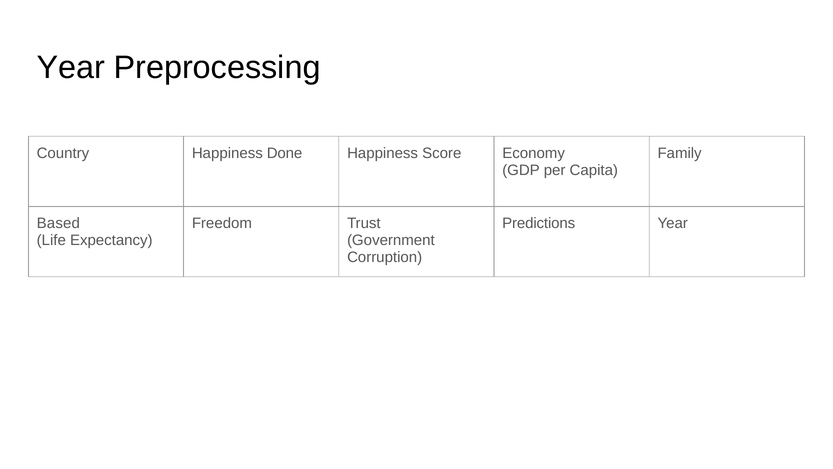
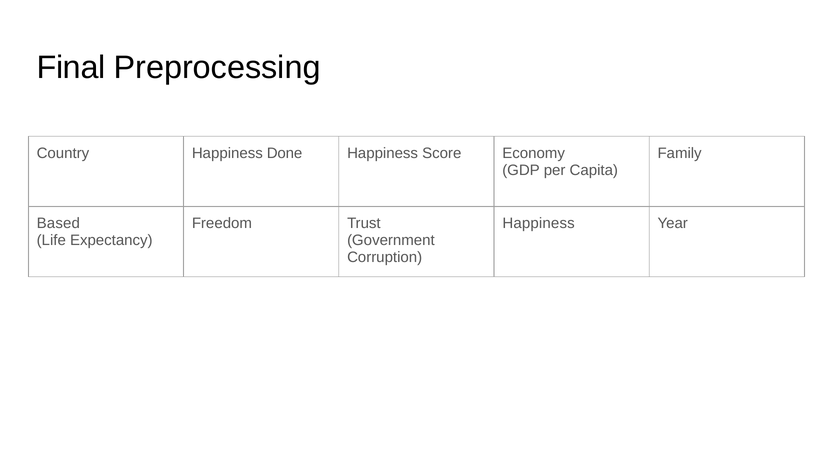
Year at (71, 67): Year -> Final
Predictions at (539, 223): Predictions -> Happiness
